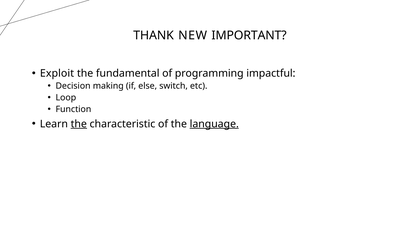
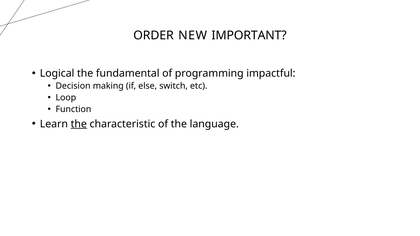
THANK: THANK -> ORDER
Exploit: Exploit -> Logical
language underline: present -> none
